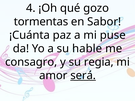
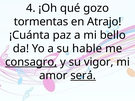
Sabor: Sabor -> Atrajo
puse: puse -> bello
consagro underline: none -> present
regia: regia -> vigor
